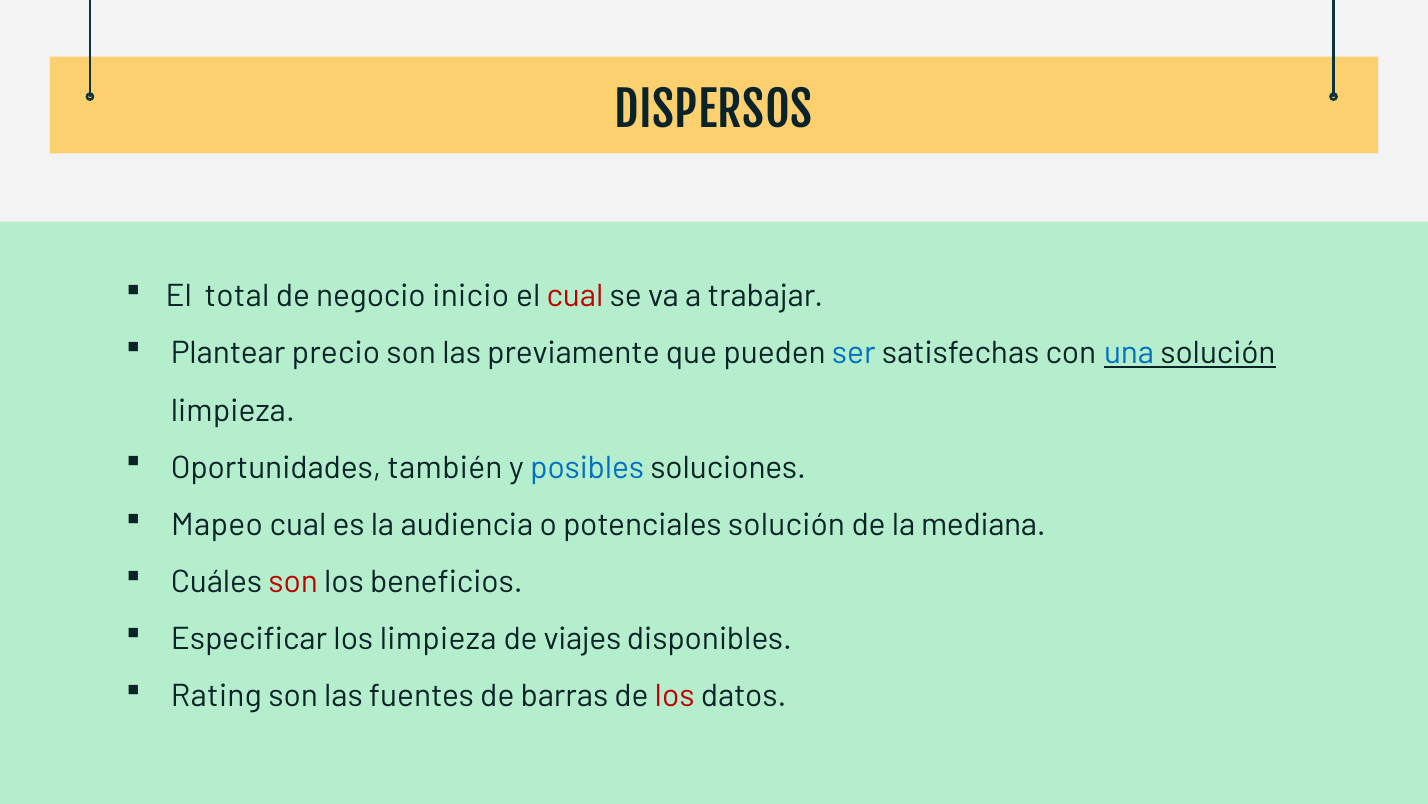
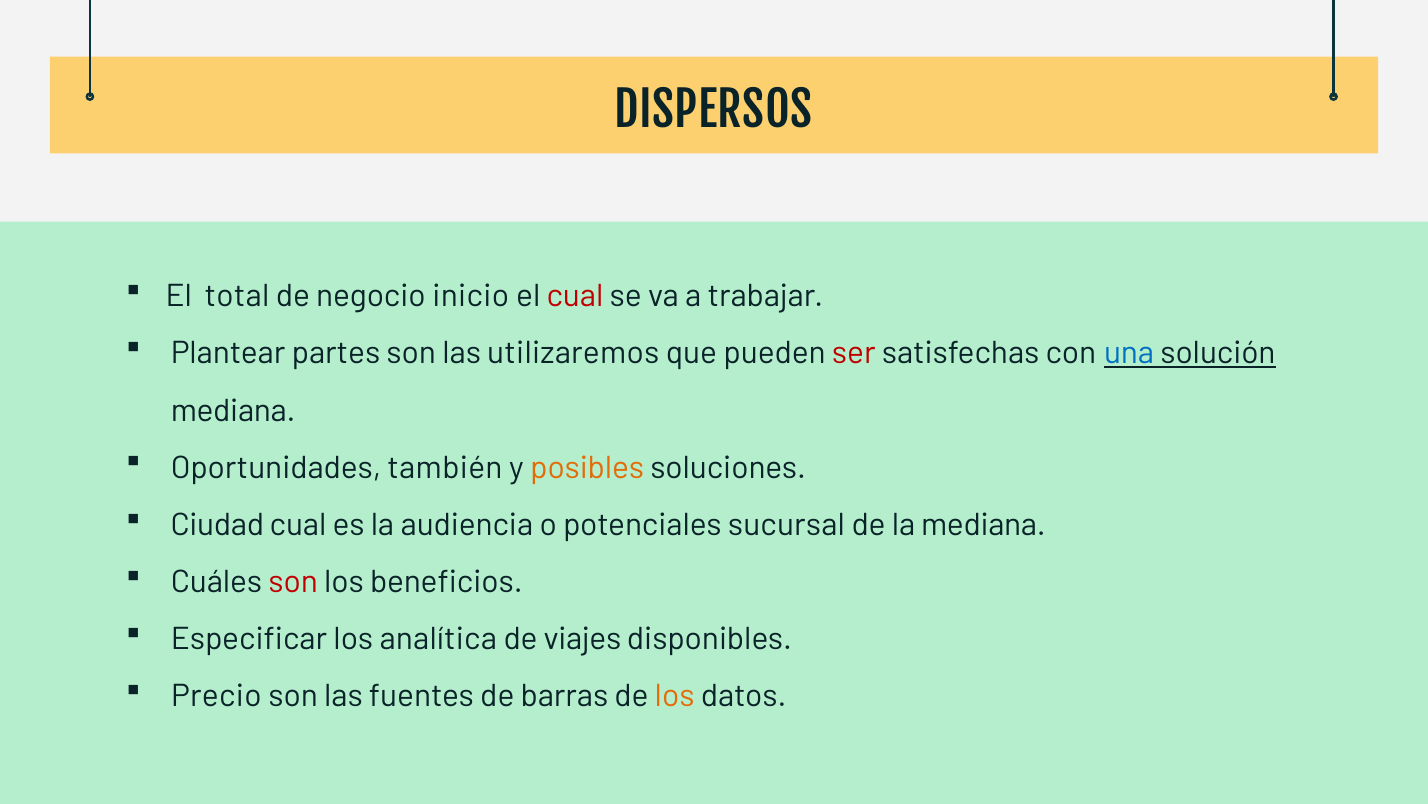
precio: precio -> partes
previamente: previamente -> utilizaremos
ser colour: blue -> red
limpieza at (233, 410): limpieza -> mediana
posibles colour: blue -> orange
Mapeo: Mapeo -> Ciudad
potenciales solución: solución -> sucursal
los limpieza: limpieza -> analítica
Rating: Rating -> Precio
los at (675, 696) colour: red -> orange
